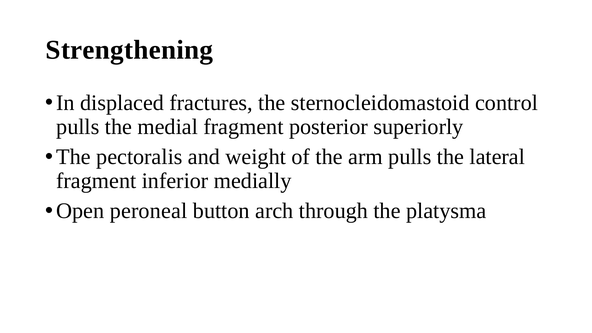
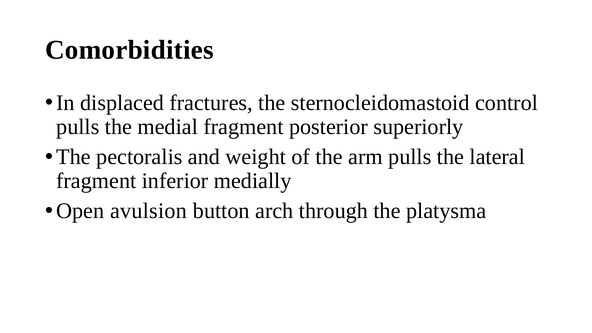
Strengthening: Strengthening -> Comorbidities
peroneal: peroneal -> avulsion
